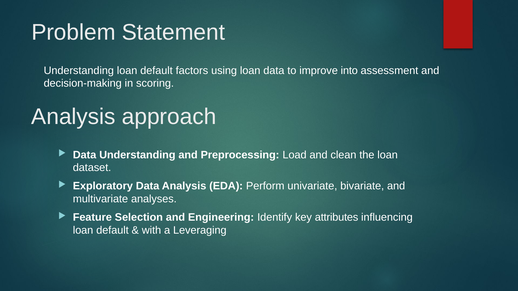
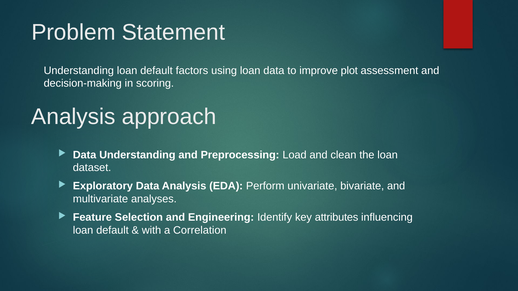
into: into -> plot
Leveraging: Leveraging -> Correlation
